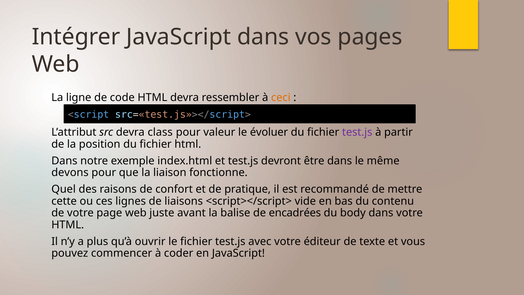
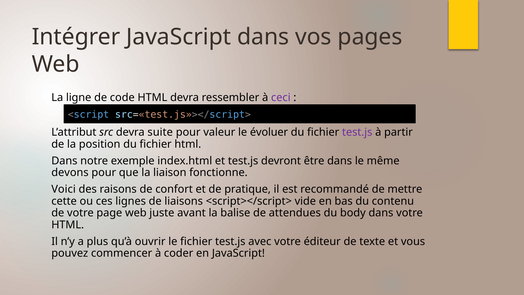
ceci colour: orange -> purple
class: class -> suite
Quel: Quel -> Voici
encadrées: encadrées -> attendues
